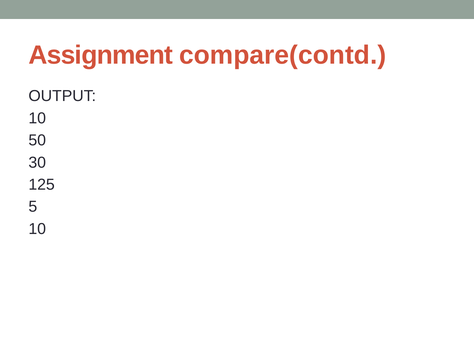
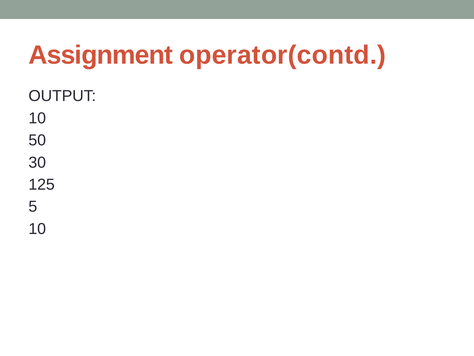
compare(contd: compare(contd -> operator(contd
